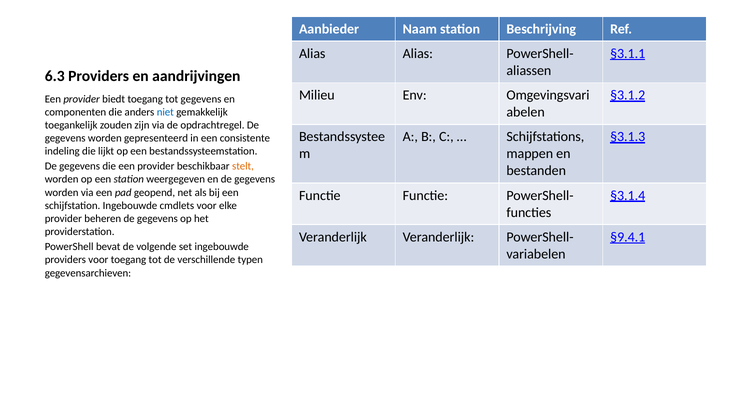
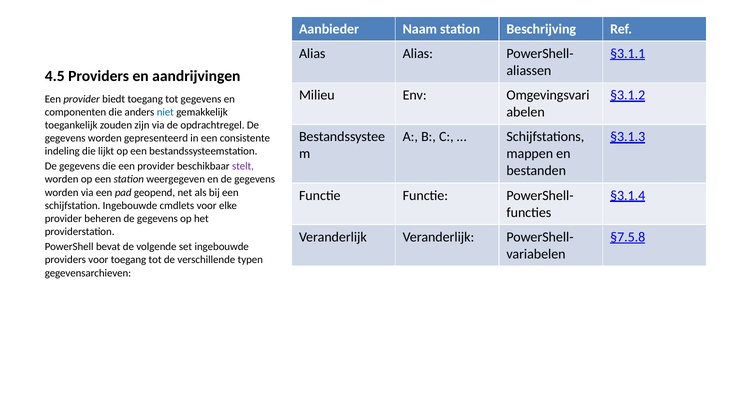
6.3: 6.3 -> 4.5
stelt colour: orange -> purple
§9.4.1: §9.4.1 -> §7.5.8
